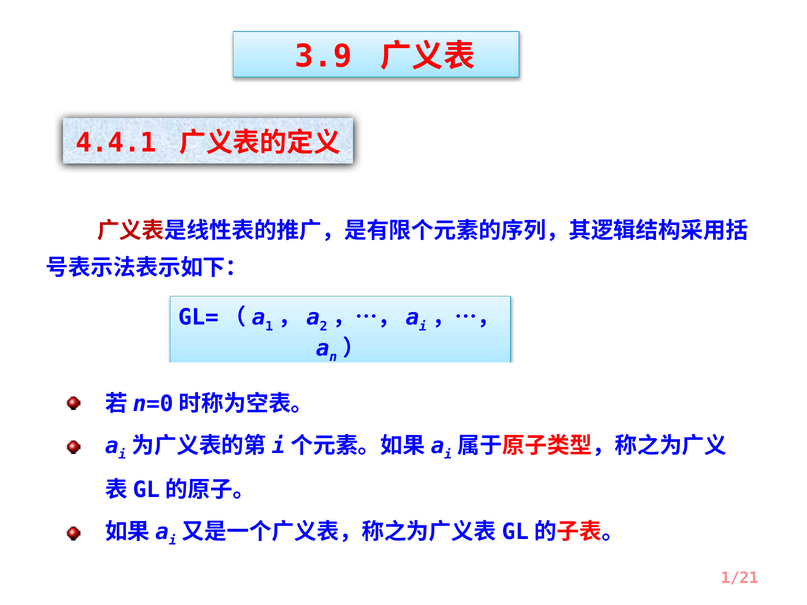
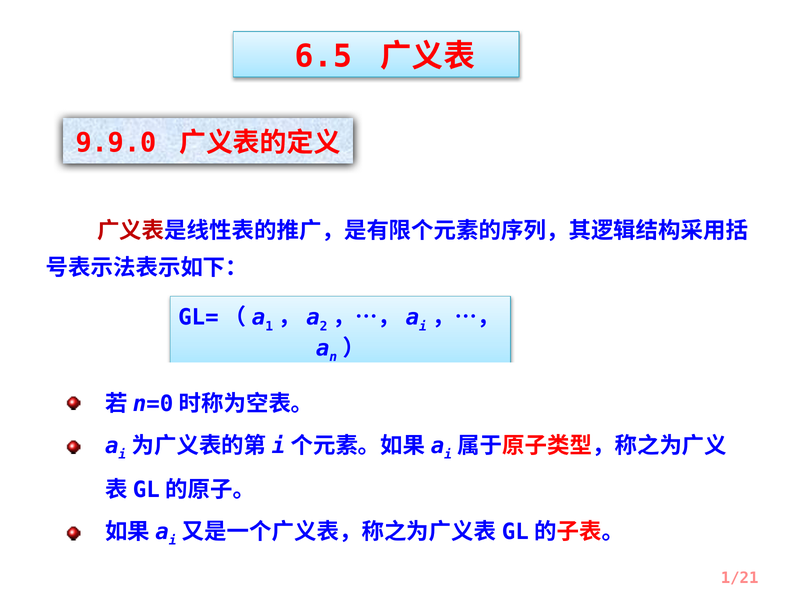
3.9: 3.9 -> 6.5
4.4.1: 4.4.1 -> 9.9.0
